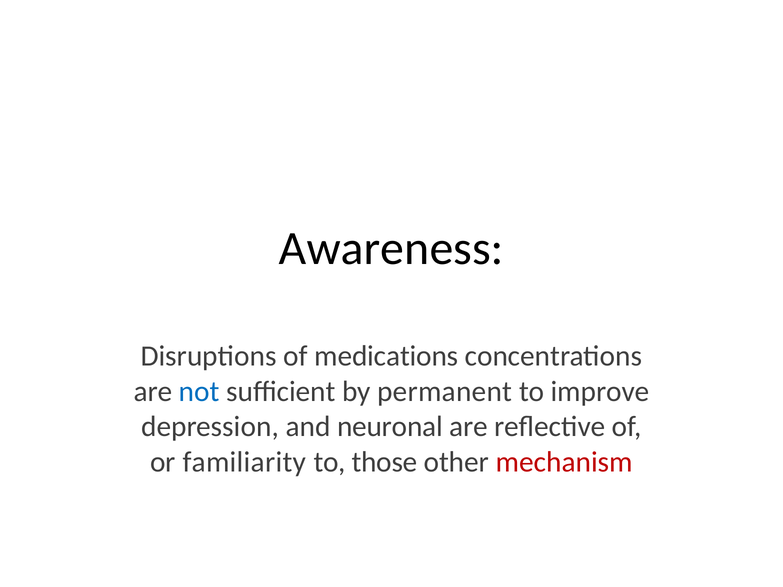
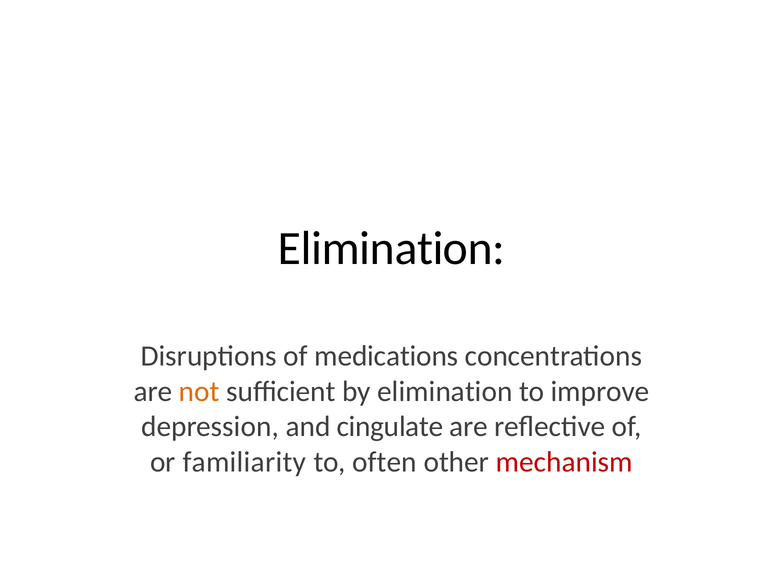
Awareness at (391, 249): Awareness -> Elimination
not colour: blue -> orange
by permanent: permanent -> elimination
neuronal: neuronal -> cingulate
those: those -> often
